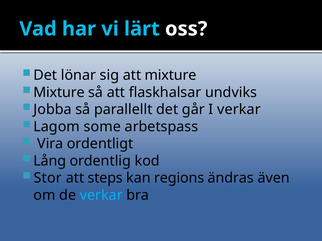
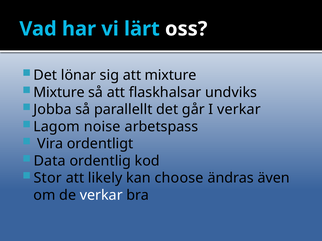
some: some -> noise
Lång: Lång -> Data
steps: steps -> likely
regions: regions -> choose
verkar at (101, 196) colour: light blue -> white
